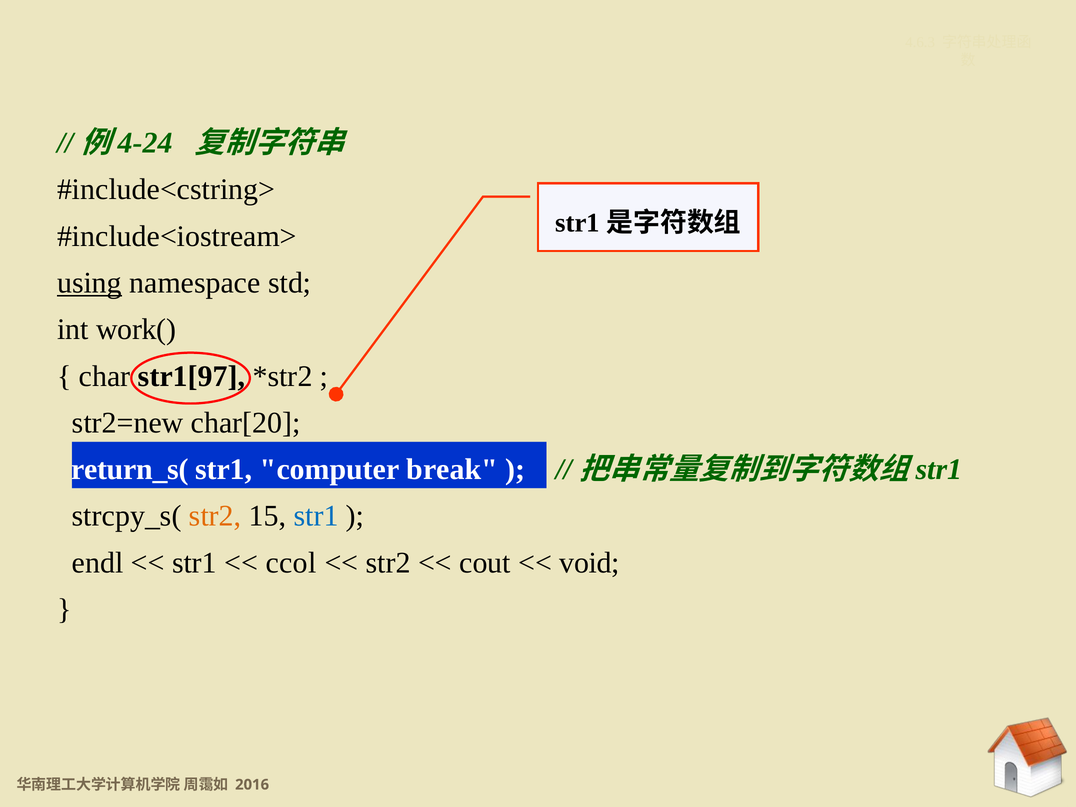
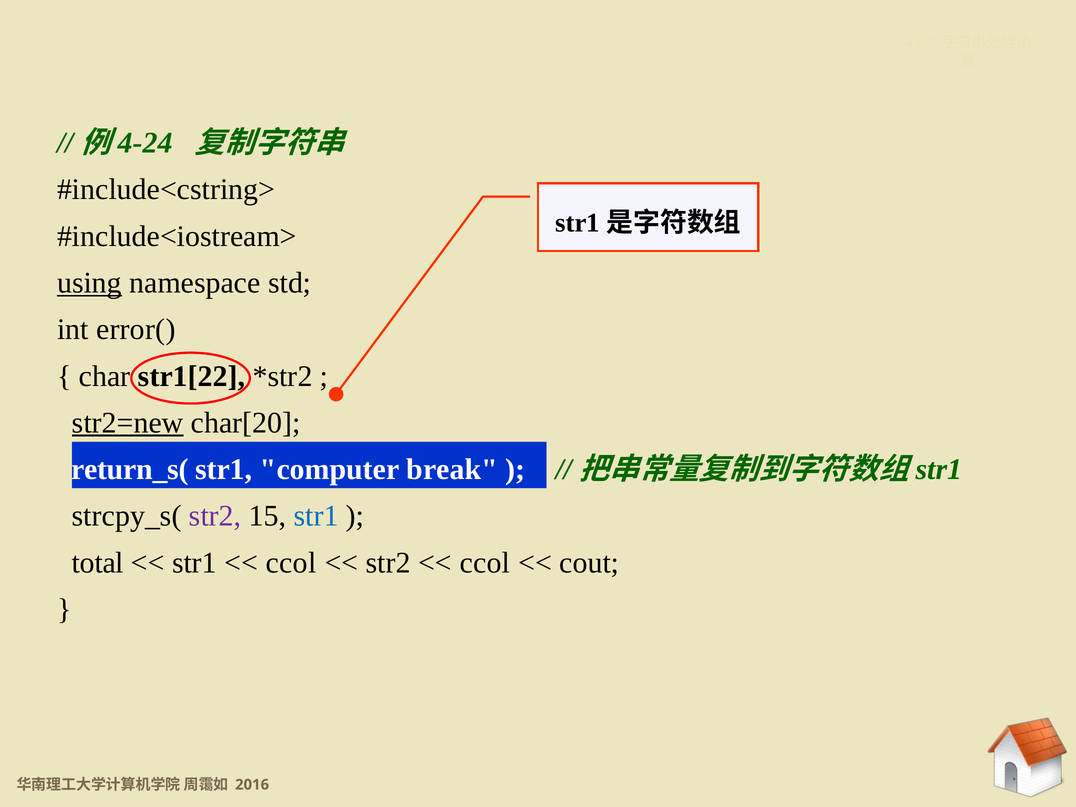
work(: work( -> error(
str1[97: str1[97 -> str1[22
str2=new underline: none -> present
str2 at (215, 516) colour: orange -> purple
endl: endl -> total
cout at (485, 563): cout -> ccol
void: void -> cout
